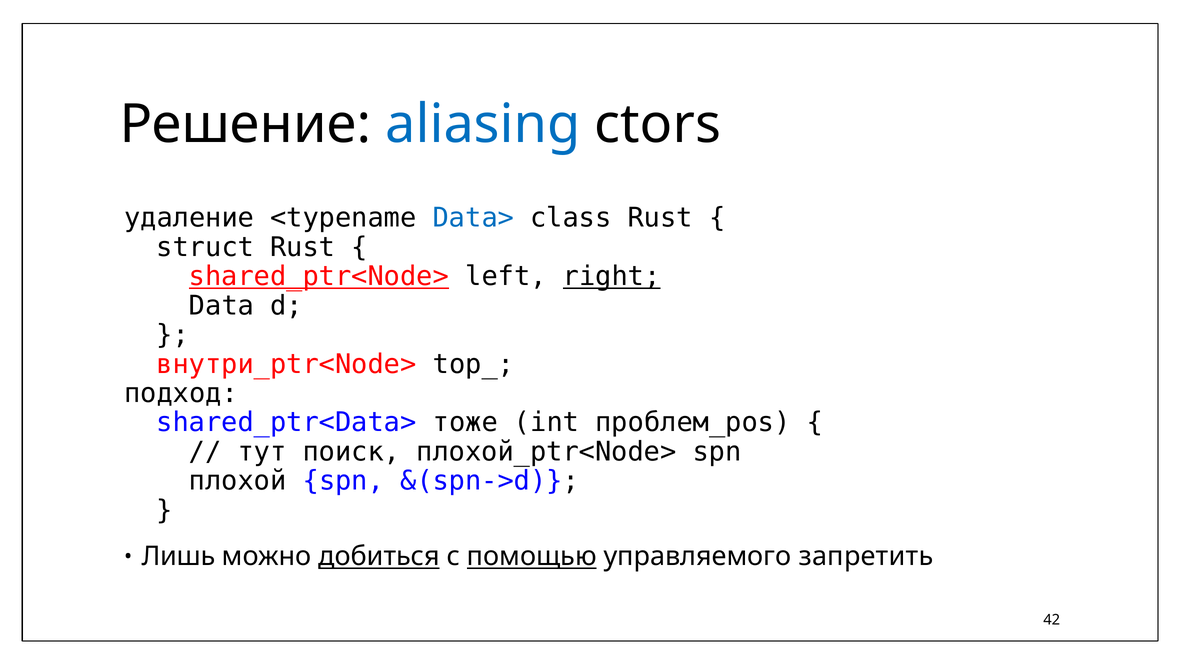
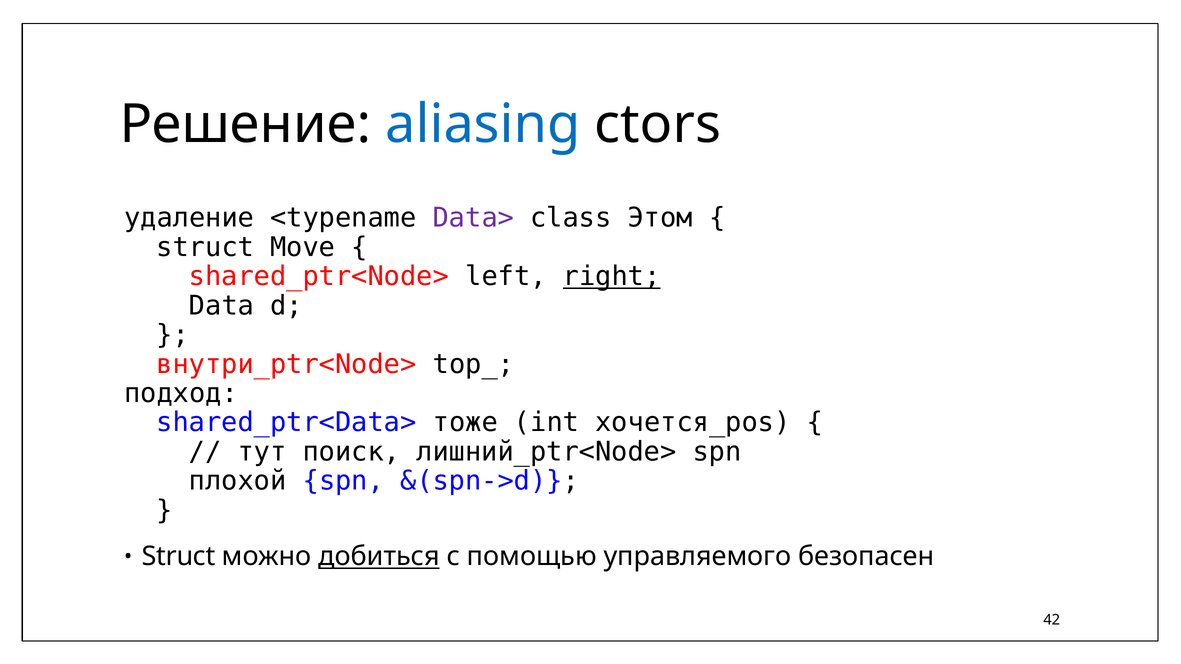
Data> colour: blue -> purple
class Rust: Rust -> Этом
struct Rust: Rust -> Move
shared_ptr<Node> underline: present -> none
проблем_pos: проблем_pos -> хочется_pos
плохой_ptr<Node>: плохой_ptr<Node> -> лишний_ptr<Node>
Лишь at (179, 557): Лишь -> Struct
помощью underline: present -> none
запретить: запретить -> безопасен
